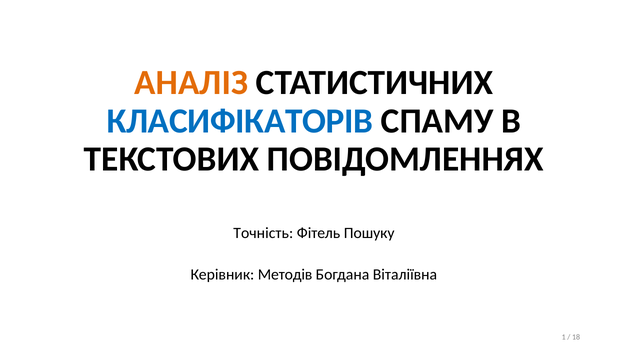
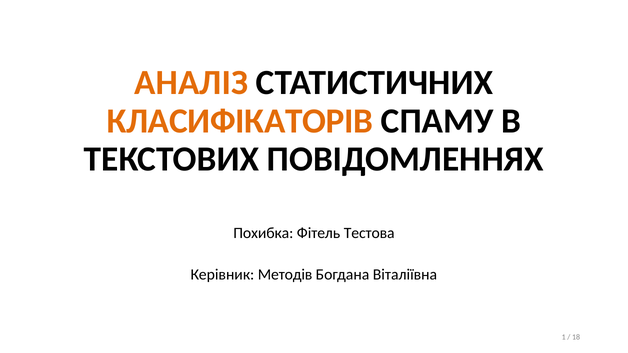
КЛАСИФІКАТОРІВ colour: blue -> orange
Точність: Точність -> Похибка
Пошуку: Пошуку -> Тестова
